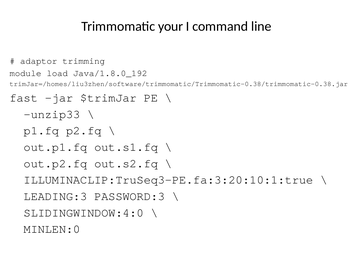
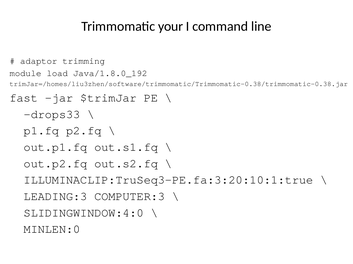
unzip33: unzip33 -> drops33
PASSWORD:3: PASSWORD:3 -> COMPUTER:3
